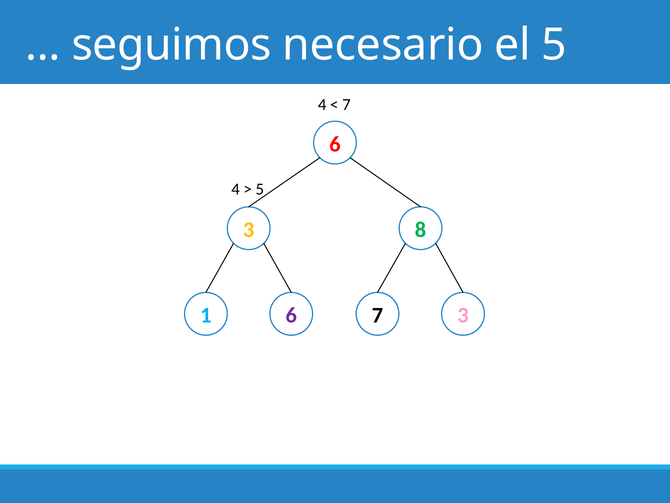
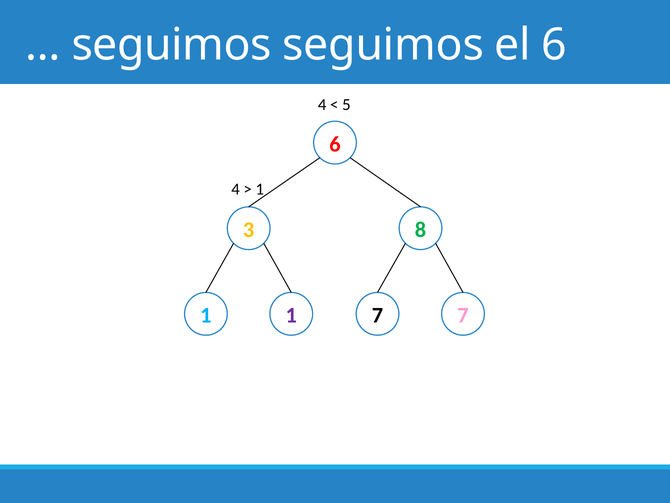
seguimos necesario: necesario -> seguimos
el 5: 5 -> 6
7 at (346, 104): 7 -> 5
5 at (260, 189): 5 -> 1
1 6: 6 -> 1
7 3: 3 -> 7
